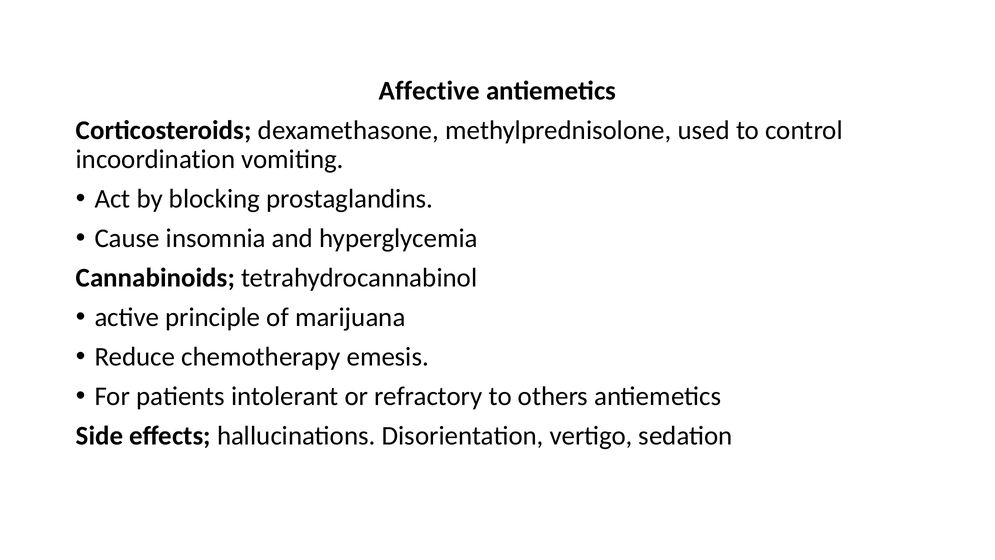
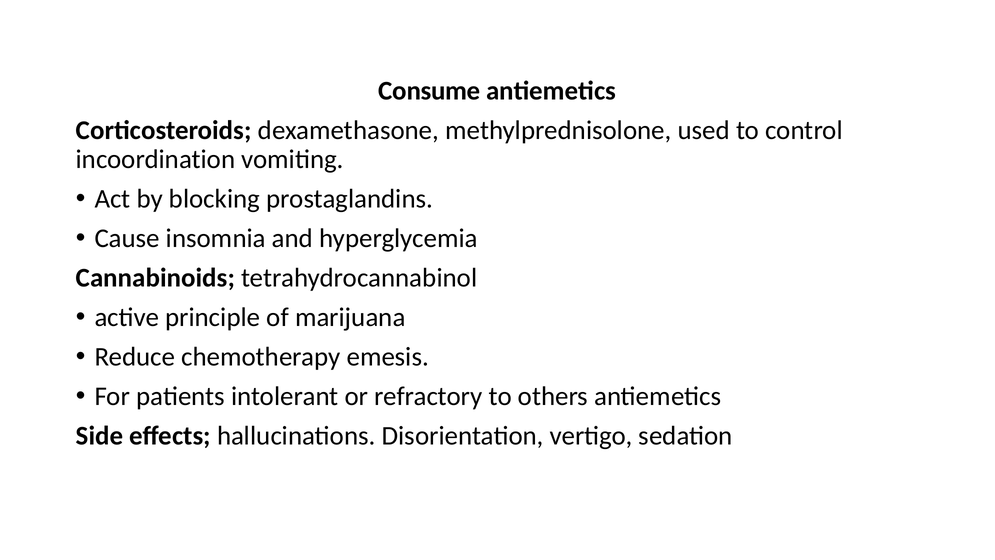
Affective: Affective -> Consume
